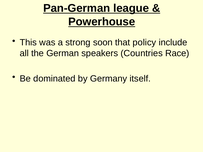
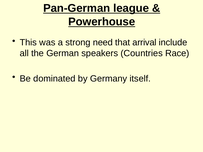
soon: soon -> need
policy: policy -> arrival
